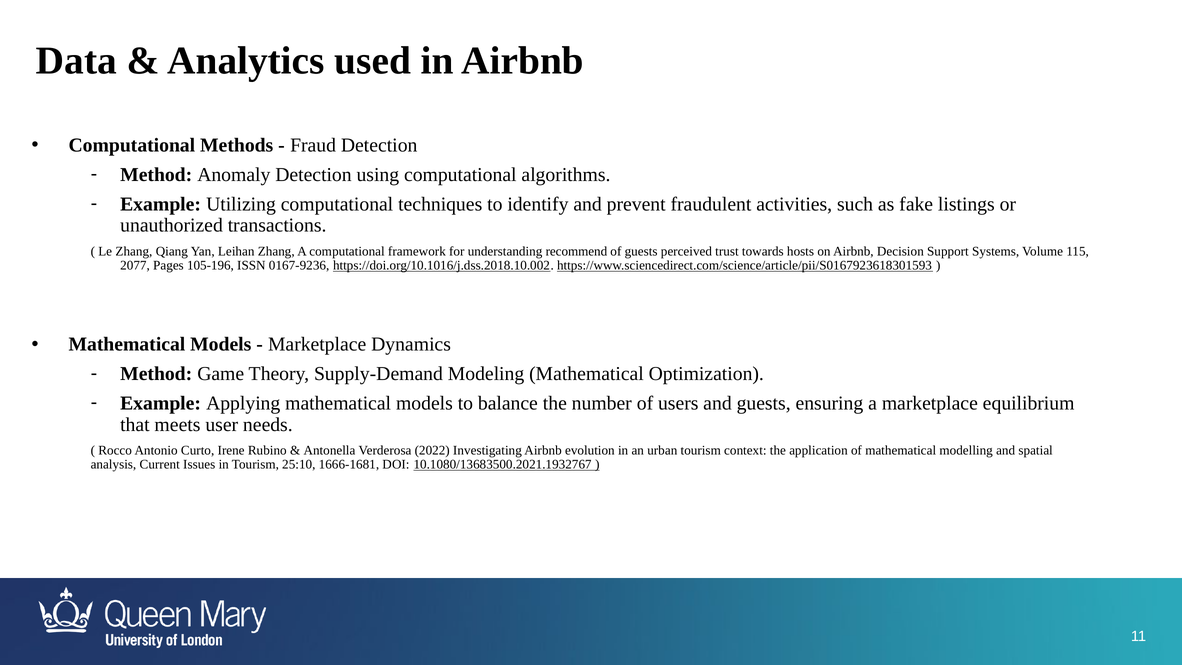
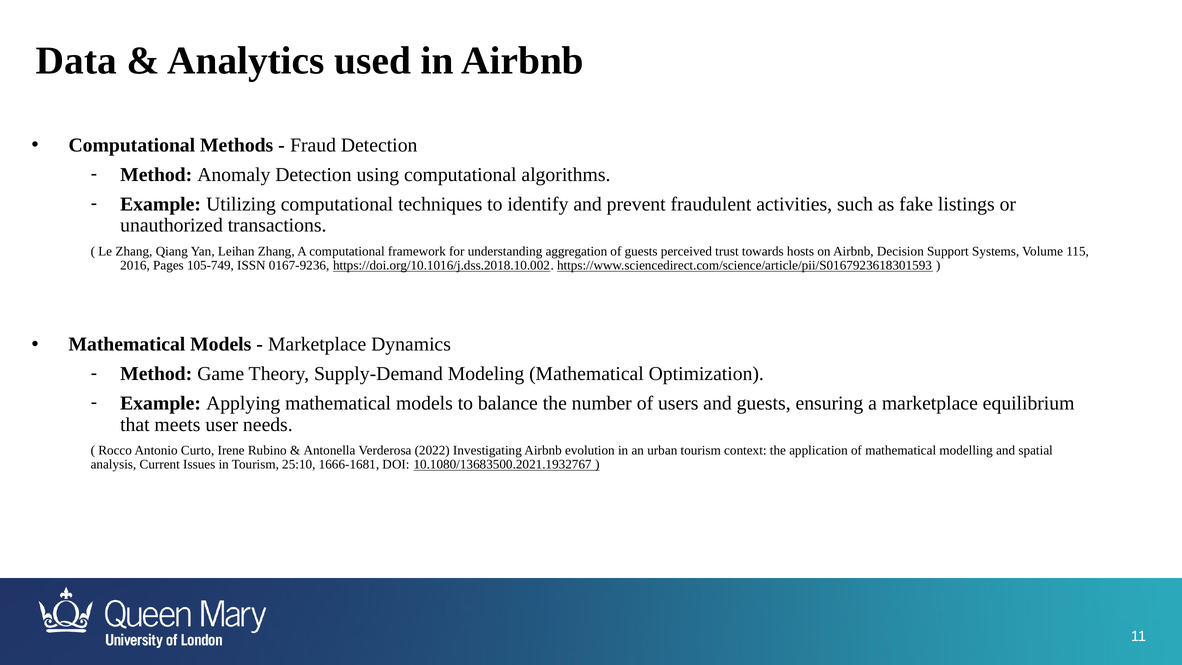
recommend: recommend -> aggregation
2077: 2077 -> 2016
105-196: 105-196 -> 105-749
